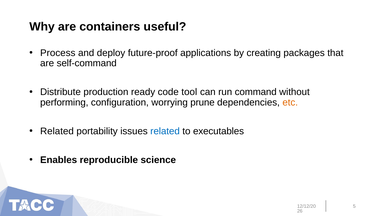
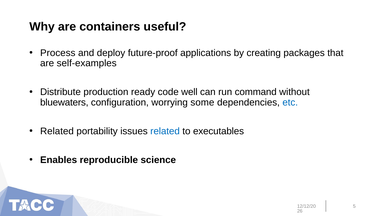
self-command: self-command -> self-examples
tool: tool -> well
performing: performing -> bluewaters
prune: prune -> some
etc colour: orange -> blue
